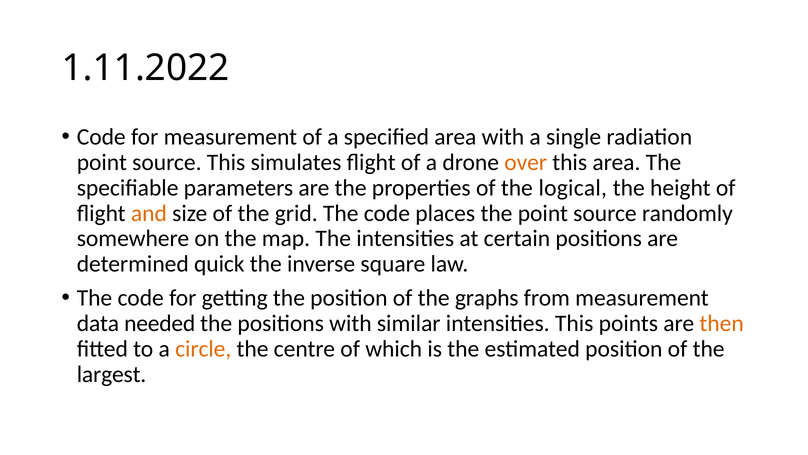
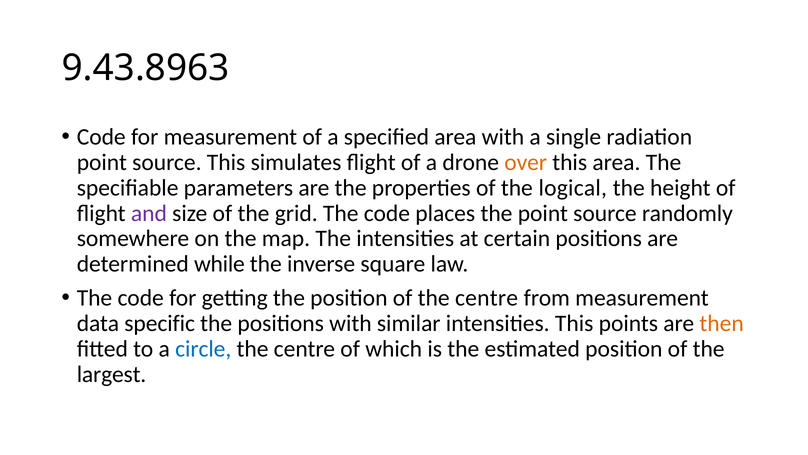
1.11.2022: 1.11.2022 -> 9.43.8963
and colour: orange -> purple
quick: quick -> while
of the graphs: graphs -> centre
needed: needed -> specific
circle colour: orange -> blue
